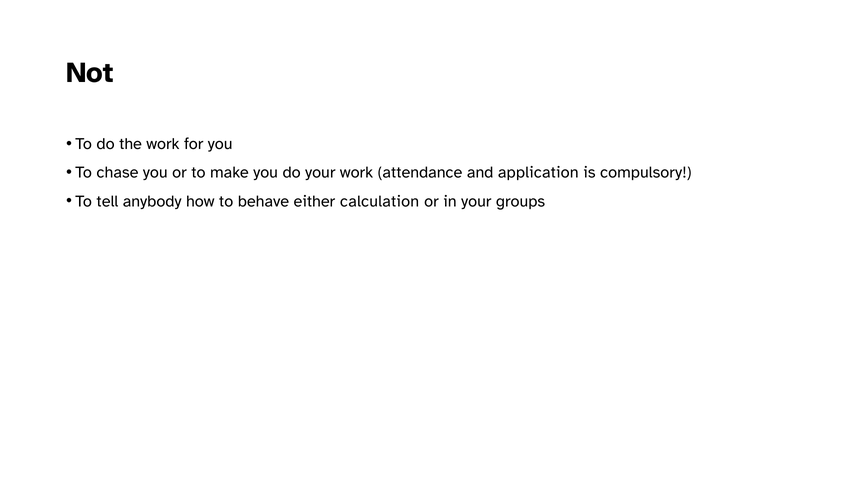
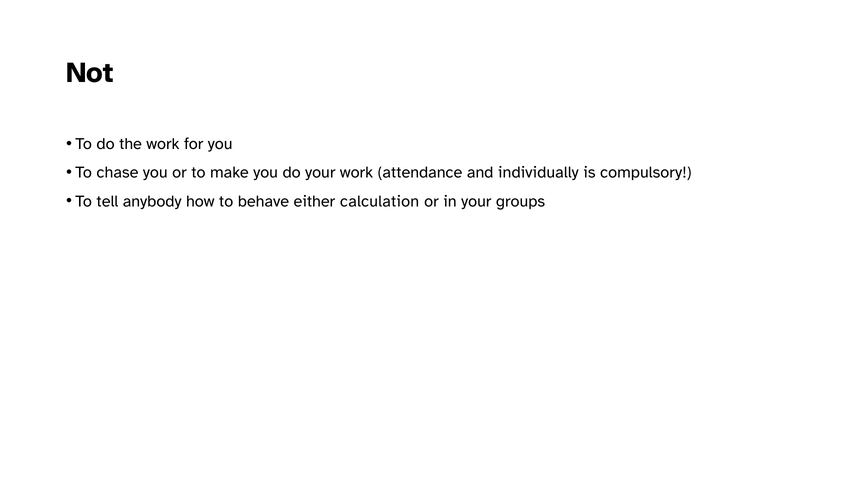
application: application -> individually
